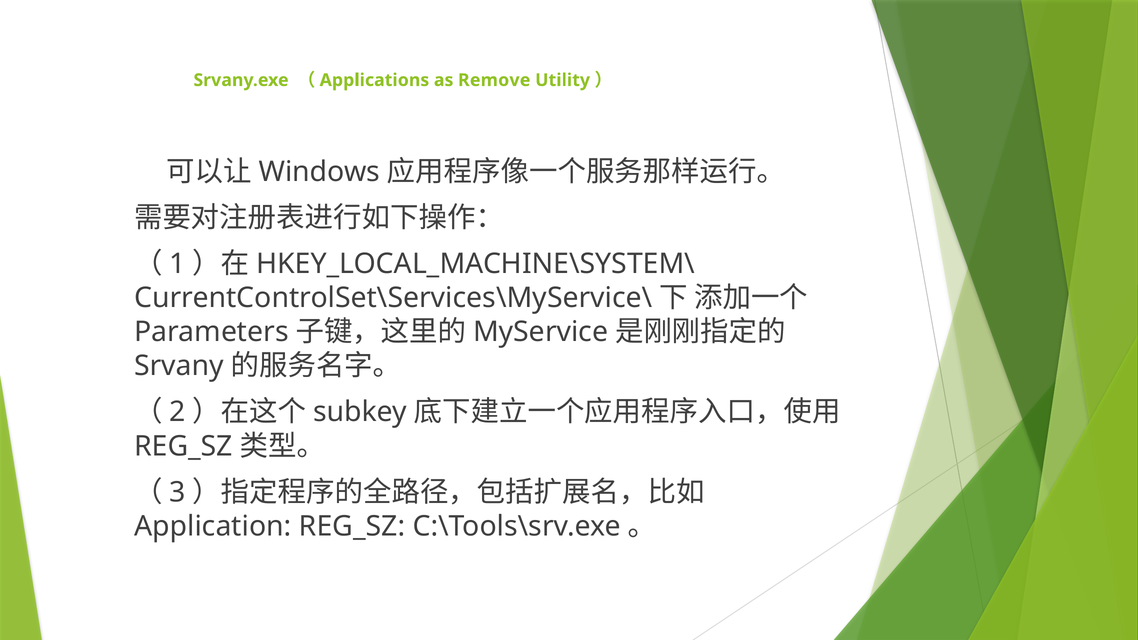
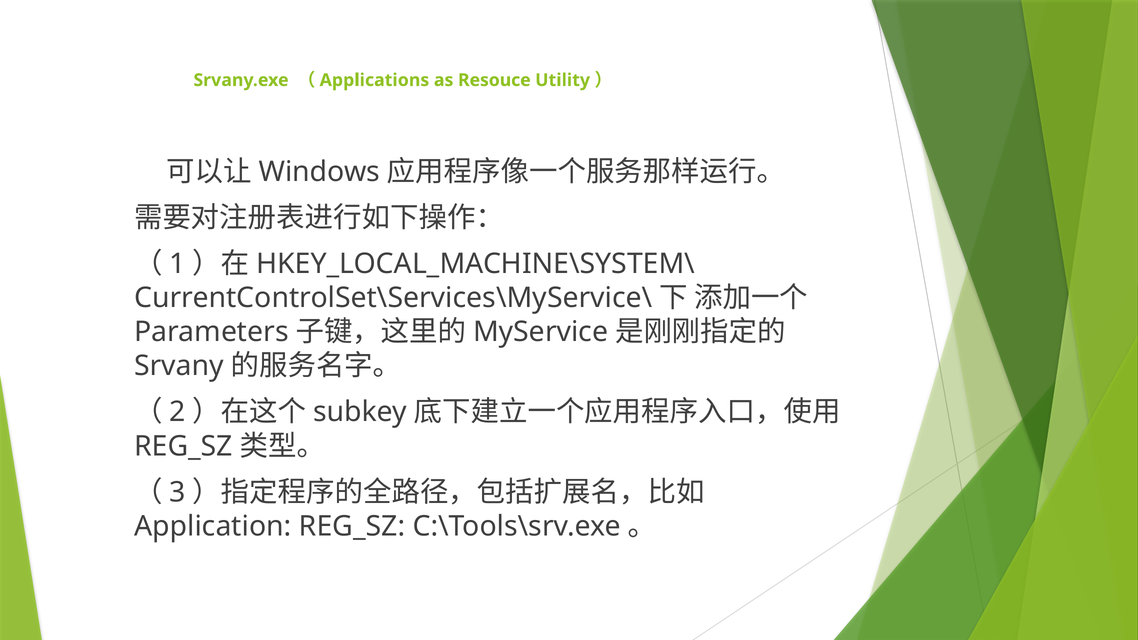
Remove: Remove -> Resouce
